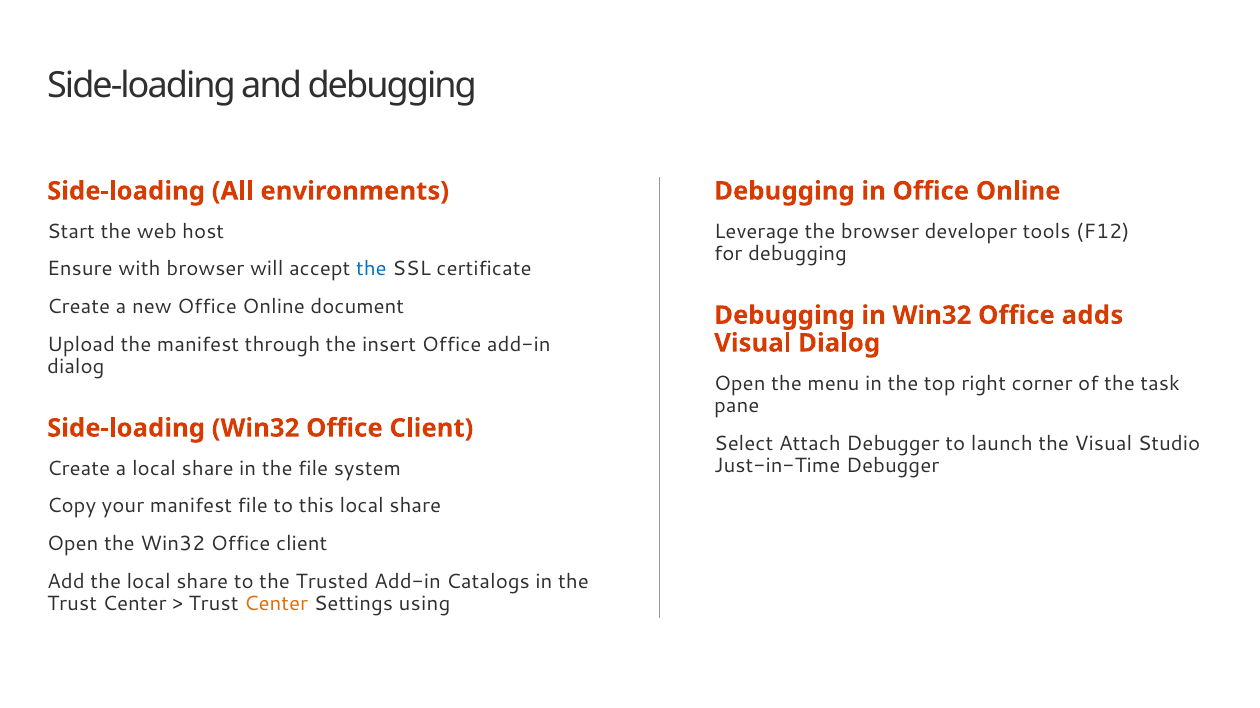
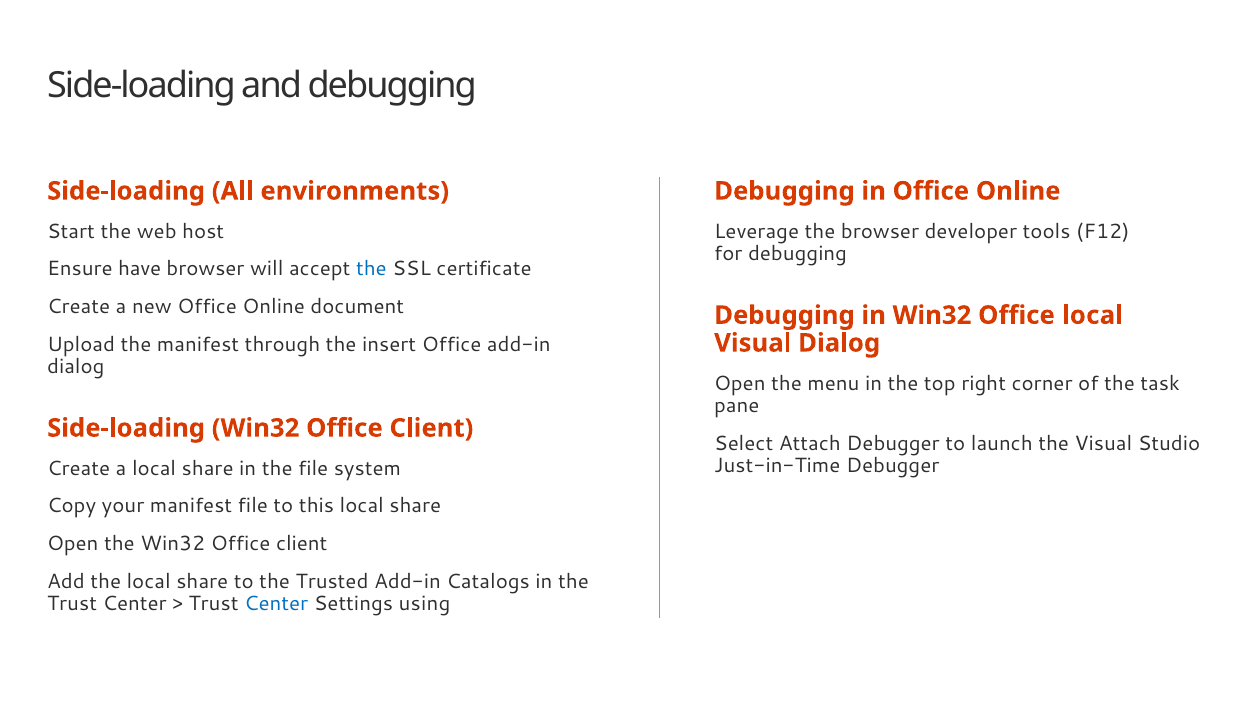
with: with -> have
Office adds: adds -> local
Center at (276, 604) colour: orange -> blue
